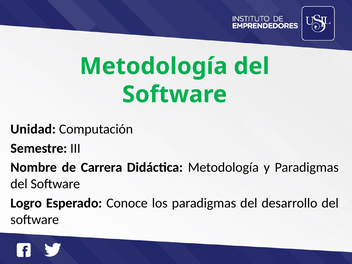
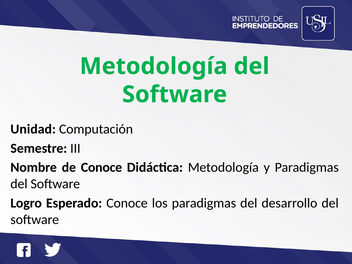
de Carrera: Carrera -> Conoce
